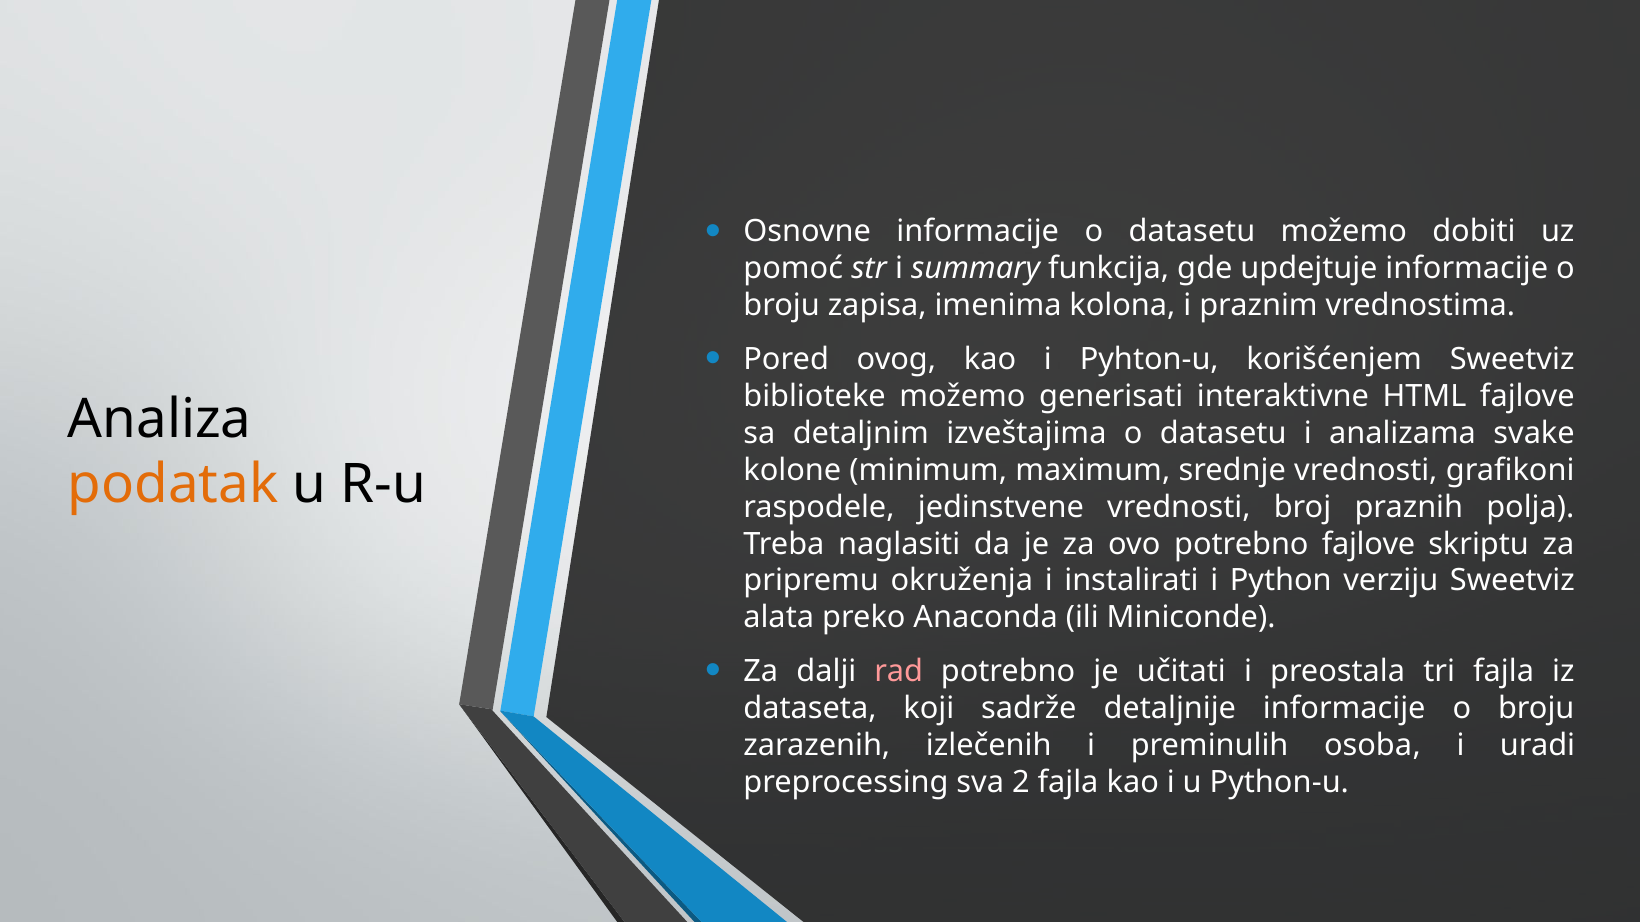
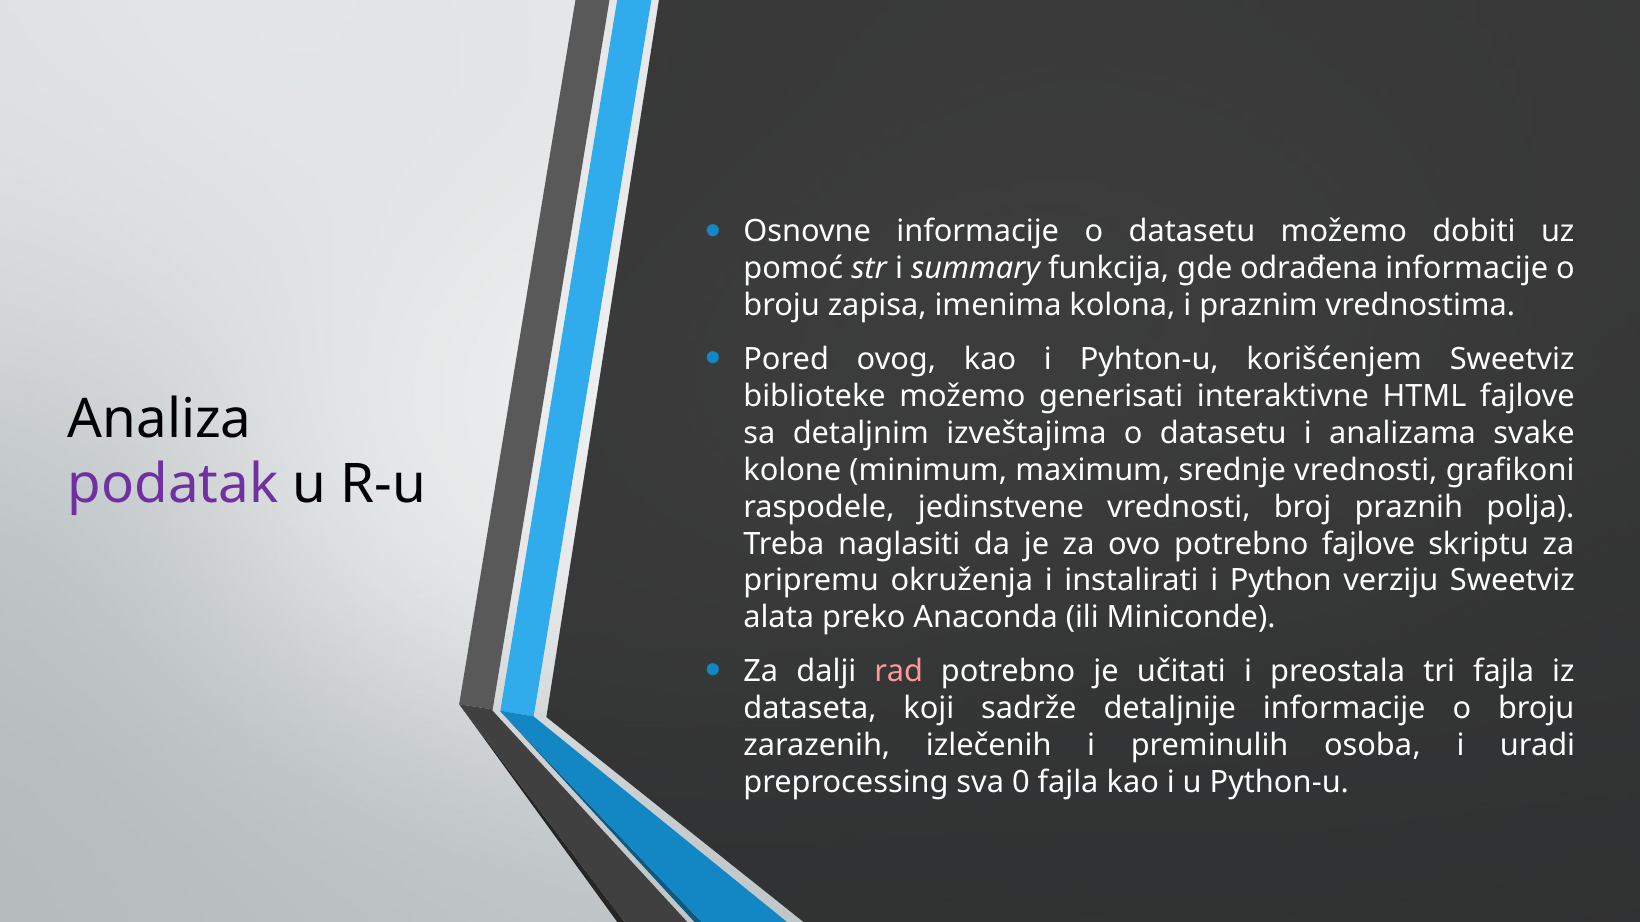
updejtuje: updejtuje -> odrađena
podatak colour: orange -> purple
2: 2 -> 0
